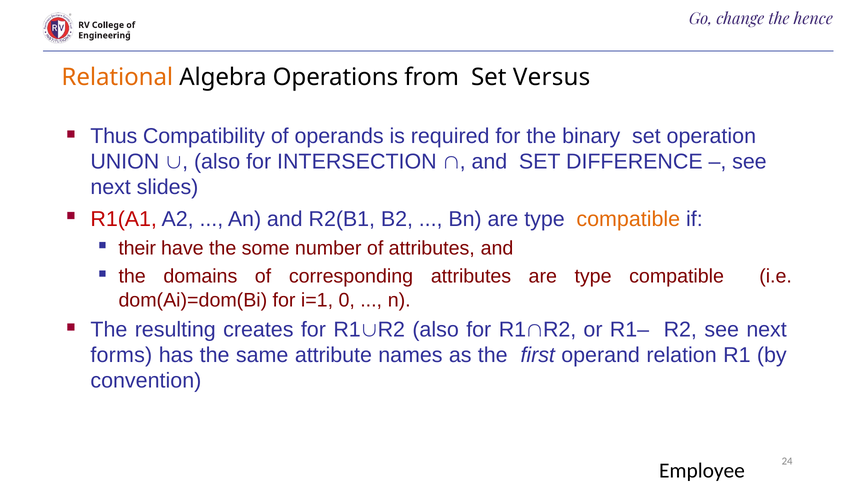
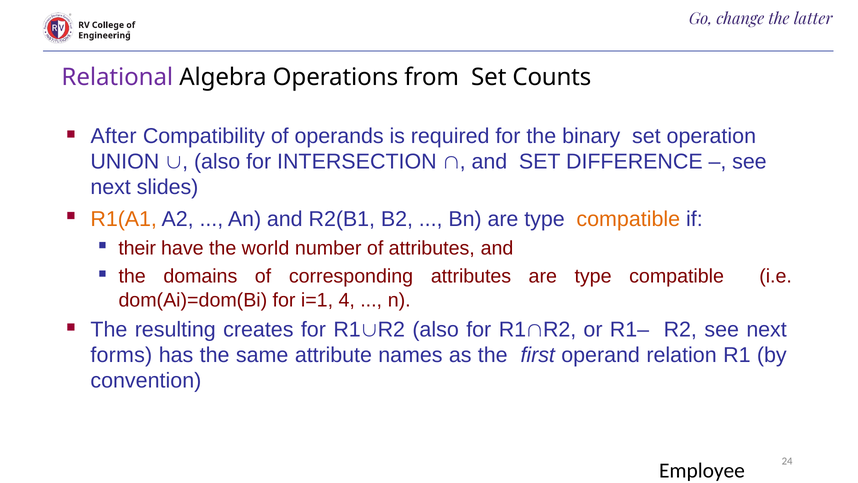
hence: hence -> latter
Relational colour: orange -> purple
Versus: Versus -> Counts
Thus: Thus -> After
R1(A1 colour: red -> orange
some: some -> world
0: 0 -> 4
